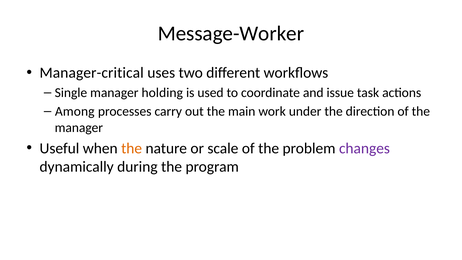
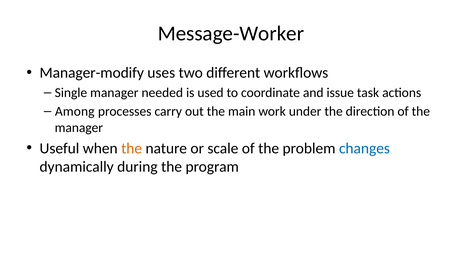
Manager-critical: Manager-critical -> Manager-modify
holding: holding -> needed
changes colour: purple -> blue
